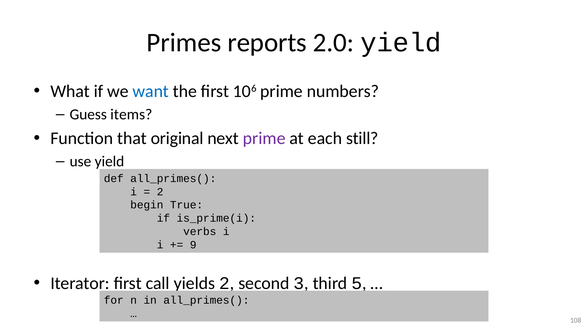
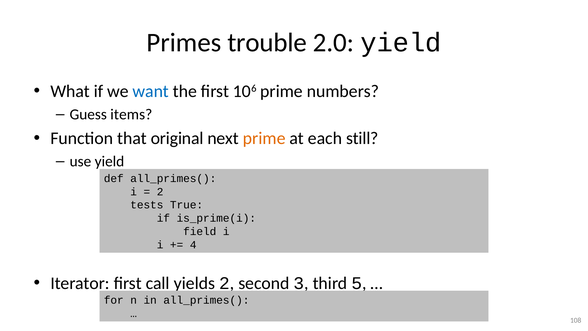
reports: reports -> trouble
prime at (264, 138) colour: purple -> orange
begin: begin -> tests
verbs: verbs -> field
9: 9 -> 4
